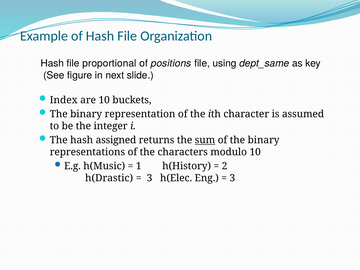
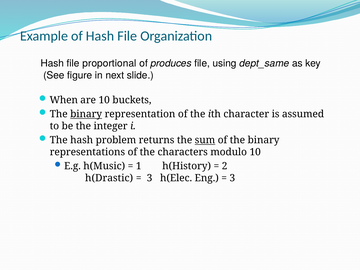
positions: positions -> produces
Index: Index -> When
binary at (86, 114) underline: none -> present
assigned: assigned -> problem
